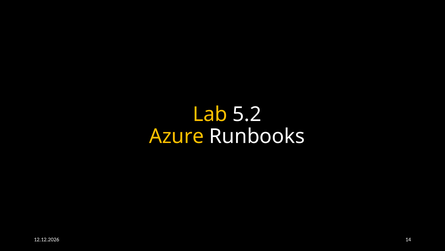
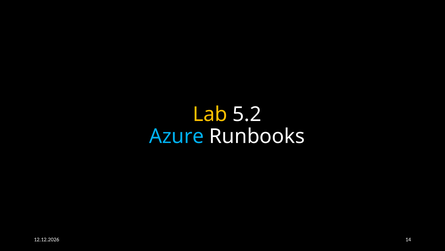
Azure colour: yellow -> light blue
